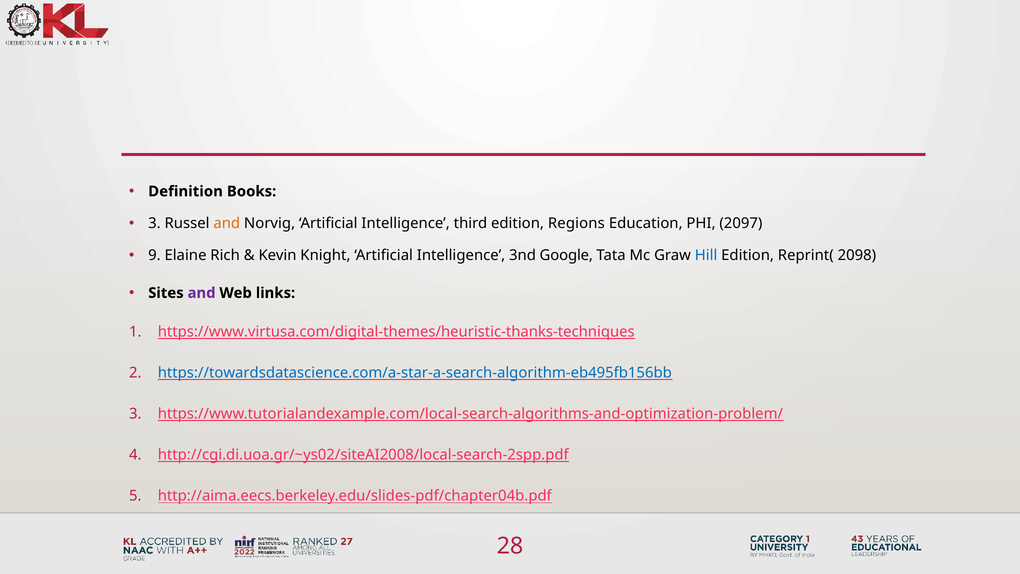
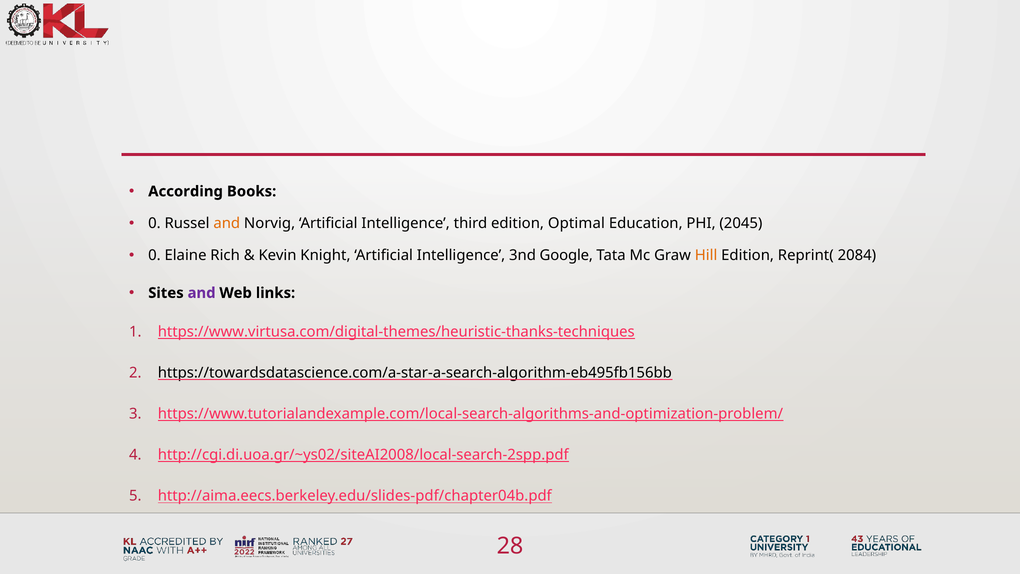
Definition: Definition -> According
3 at (154, 223): 3 -> 0
Regions: Regions -> Optimal
2097: 2097 -> 2045
9 at (154, 255): 9 -> 0
Hill colour: blue -> orange
2098: 2098 -> 2084
https://towardsdatascience.com/a-star-a-search-algorithm-eb495fb156bb colour: blue -> black
